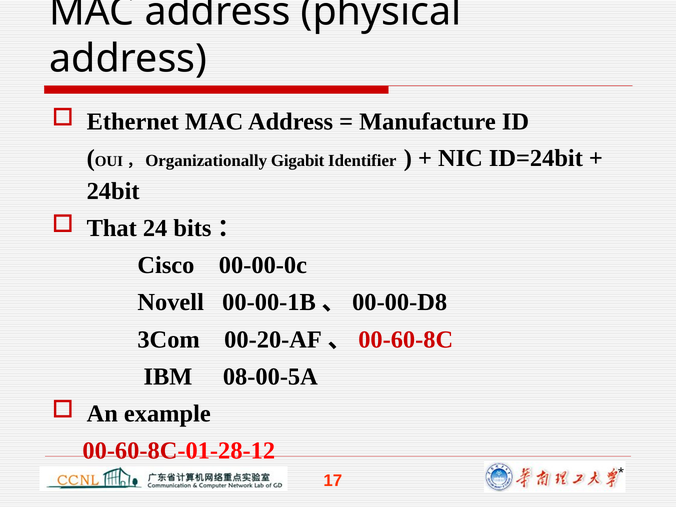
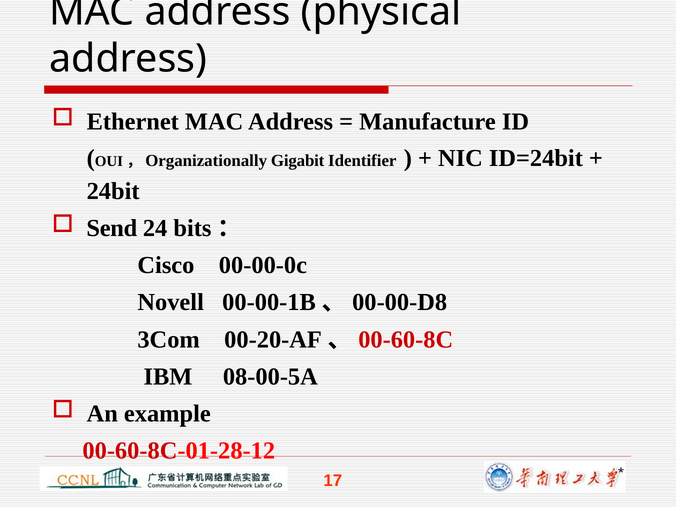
That: That -> Send
